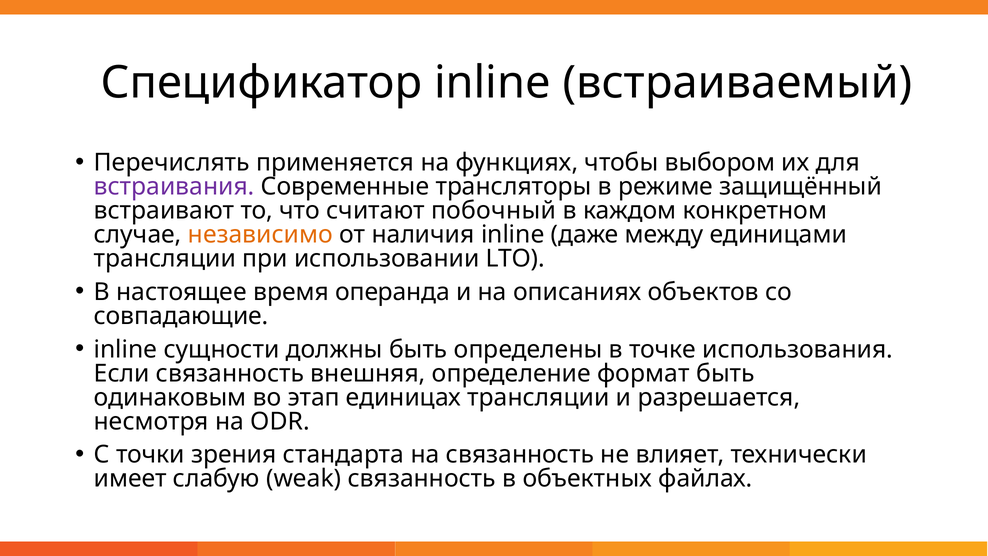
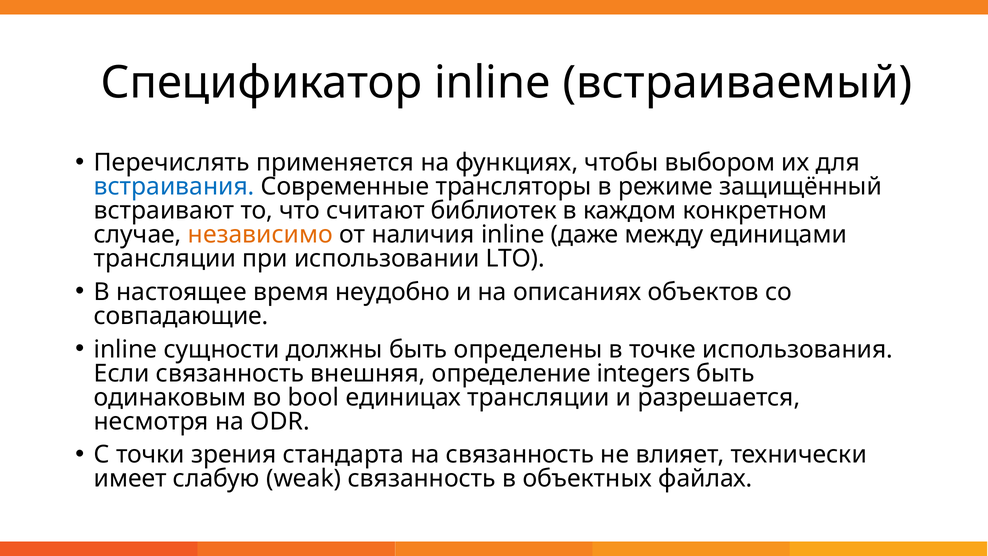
встраивания colour: purple -> blue
побочный: побочный -> библиотек
операнда: операнда -> неудобно
формат: формат -> integers
этап: этап -> bool
